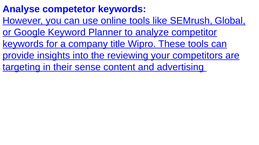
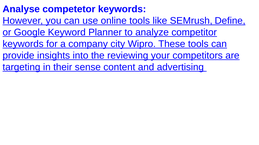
Global: Global -> Define
title: title -> city
